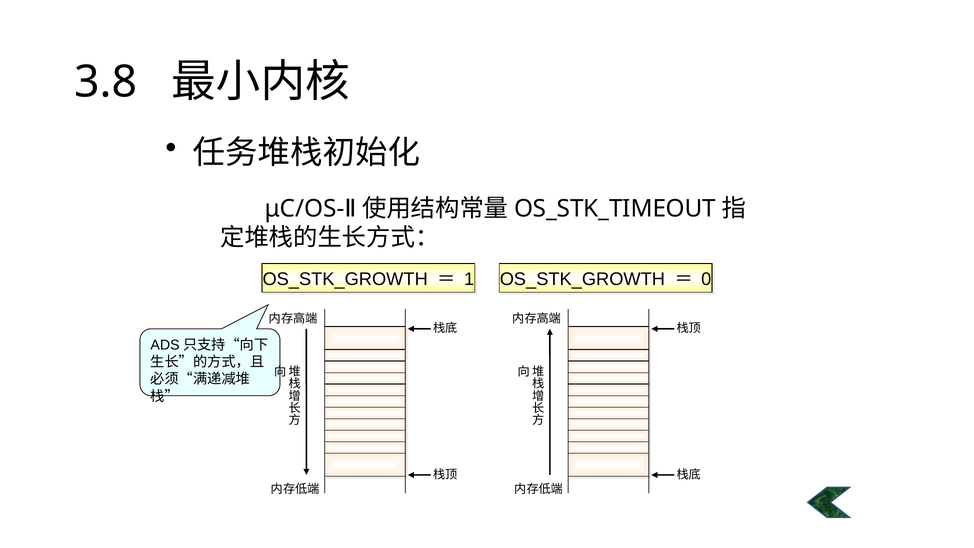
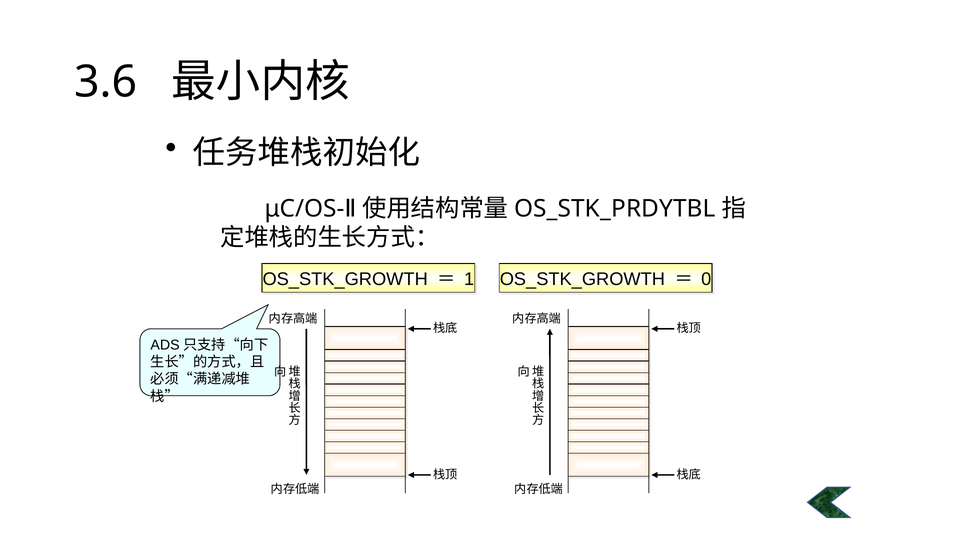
3.8: 3.8 -> 3.6
OS_STK_TIMEOUT: OS_STK_TIMEOUT -> OS_STK_PRDYTBL
